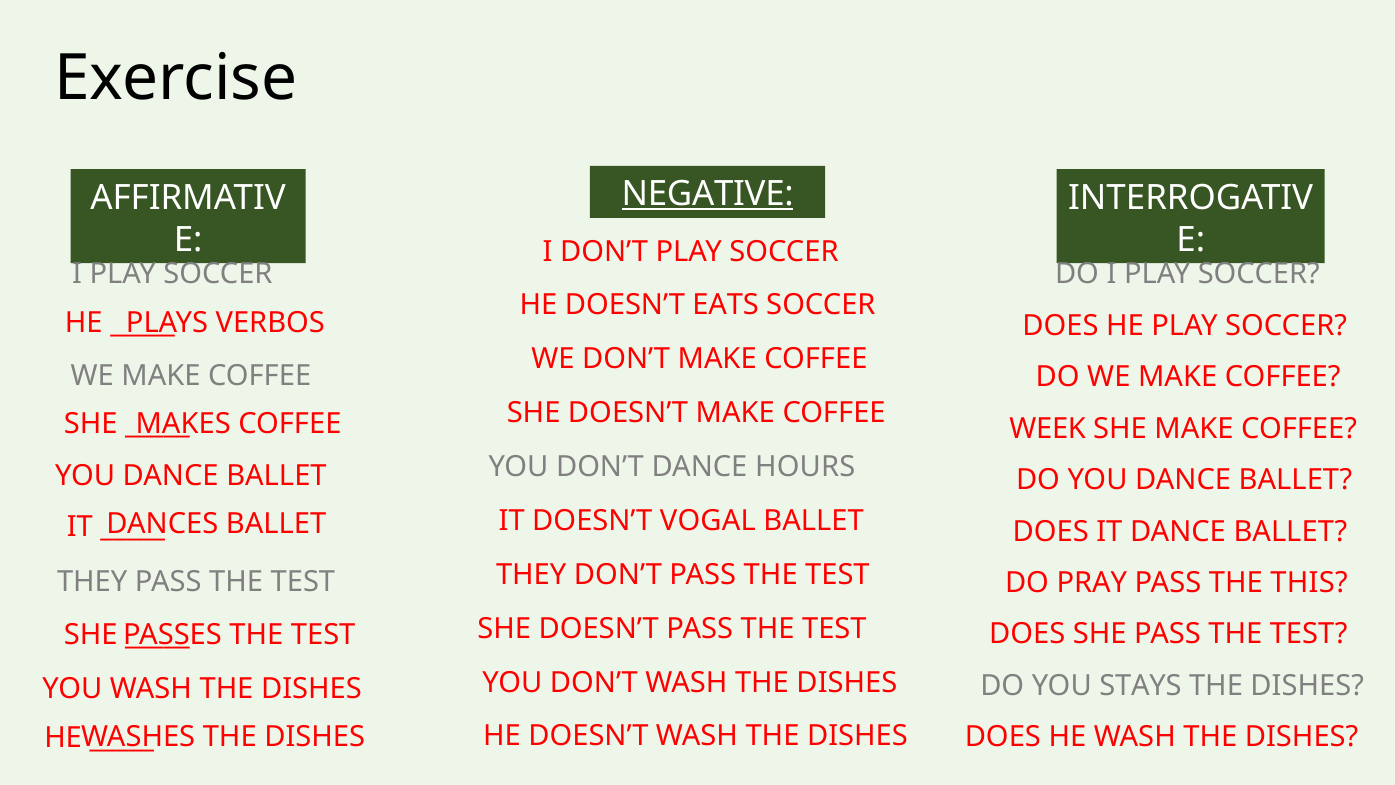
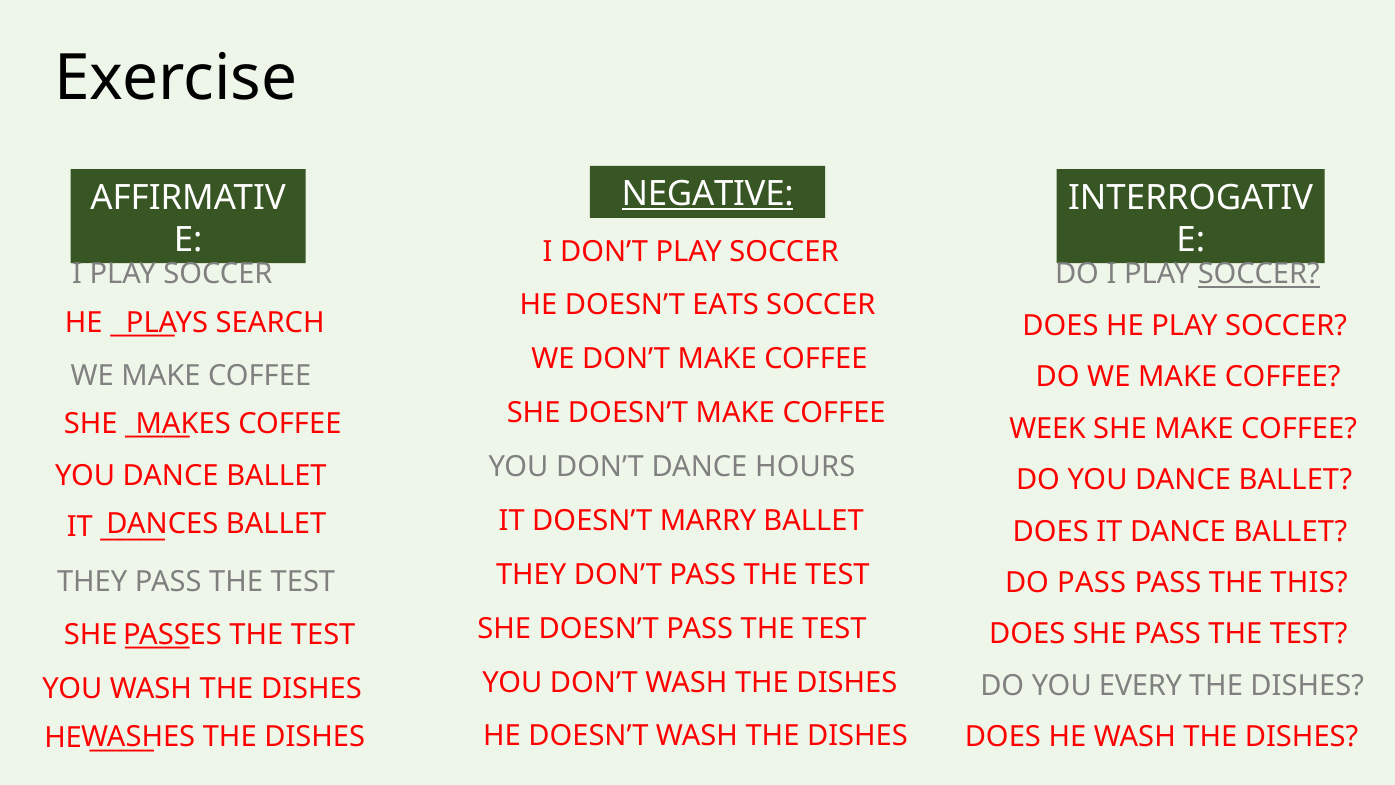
SOCCER at (1259, 274) underline: none -> present
VERBOS: VERBOS -> SEARCH
VOGAL: VOGAL -> MARRY
DO PRAY: PRAY -> PASS
STAYS: STAYS -> EVERY
